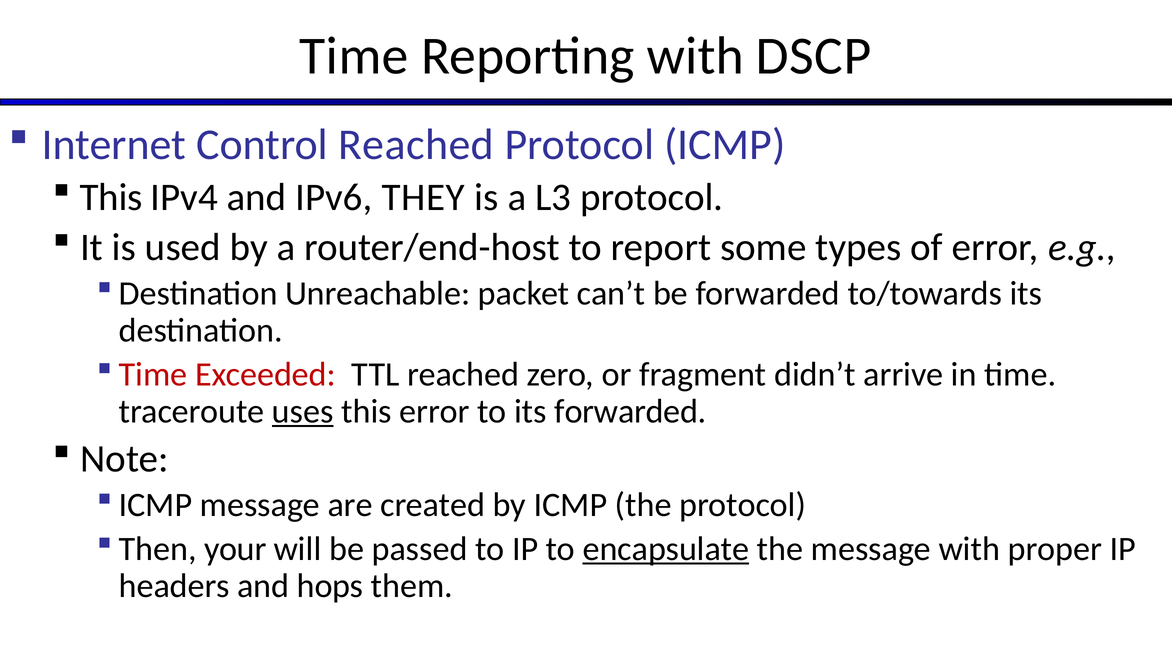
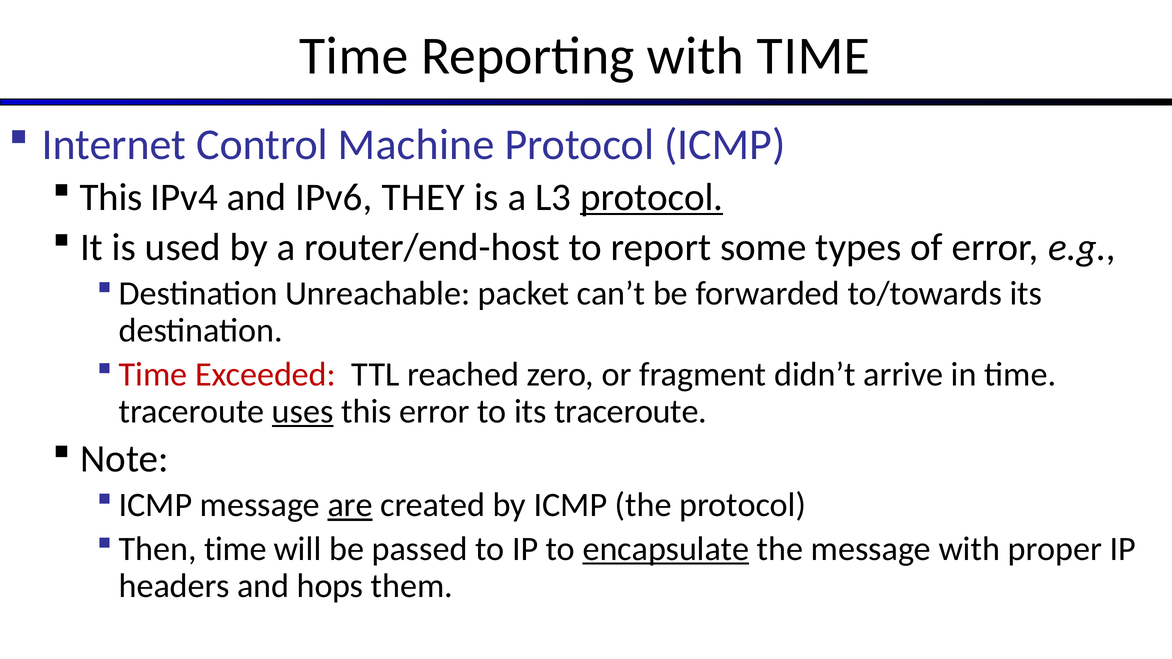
with DSCP: DSCP -> TIME
Control Reached: Reached -> Machine
protocol at (652, 197) underline: none -> present
its forwarded: forwarded -> traceroute
are underline: none -> present
Then your: your -> time
